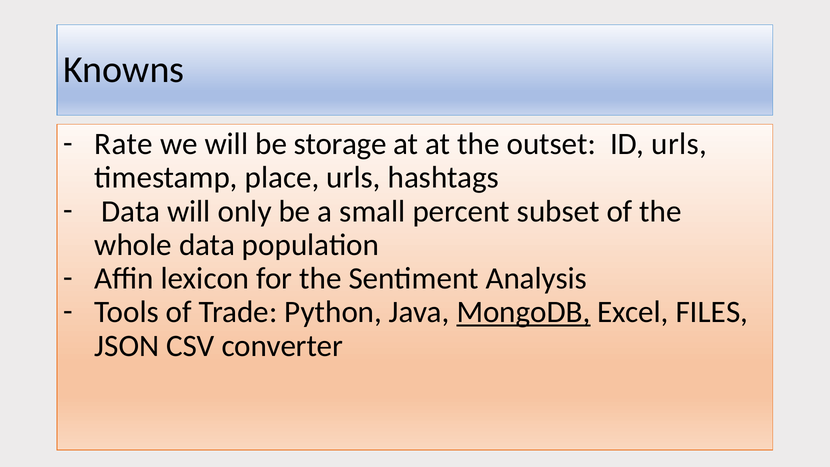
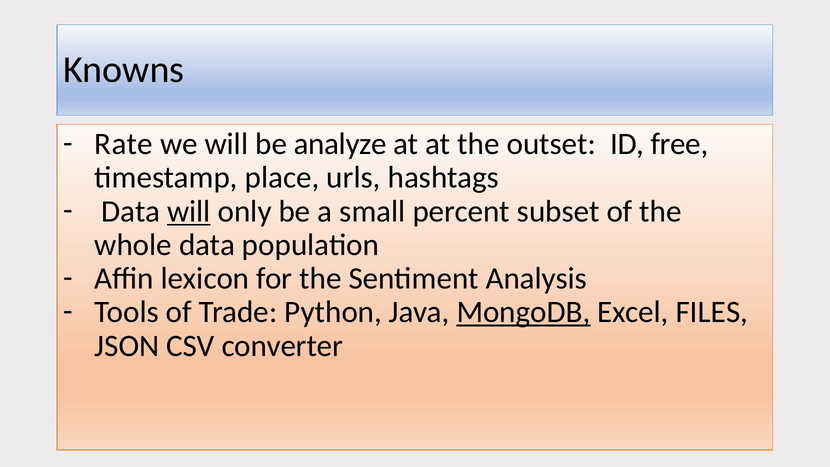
storage: storage -> analyze
ID urls: urls -> free
will at (189, 211) underline: none -> present
